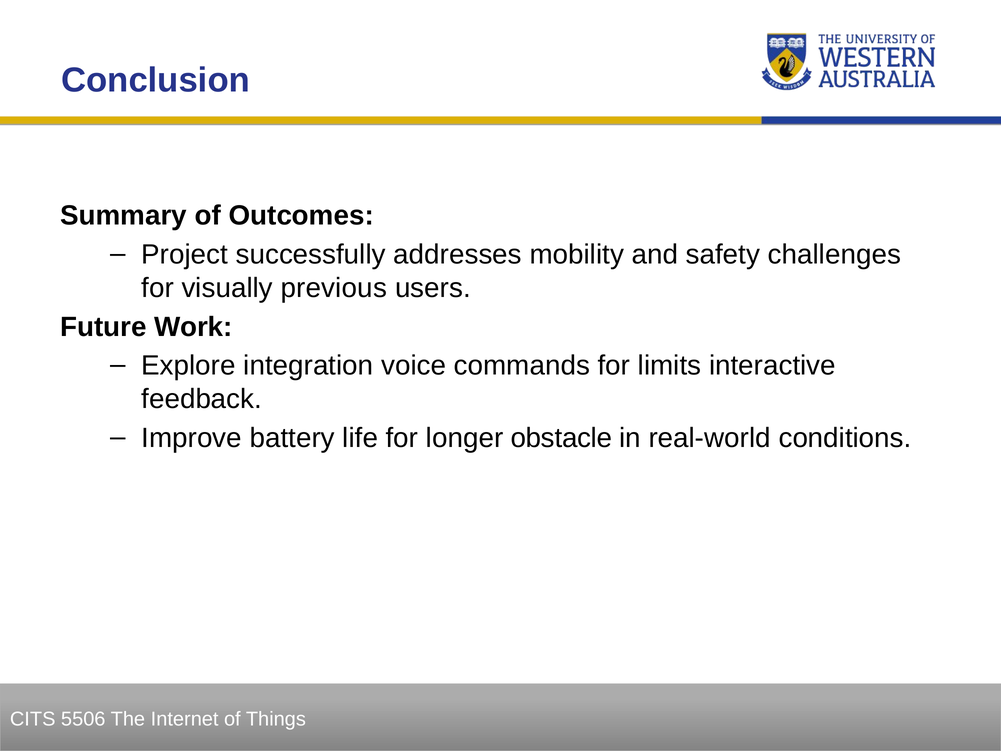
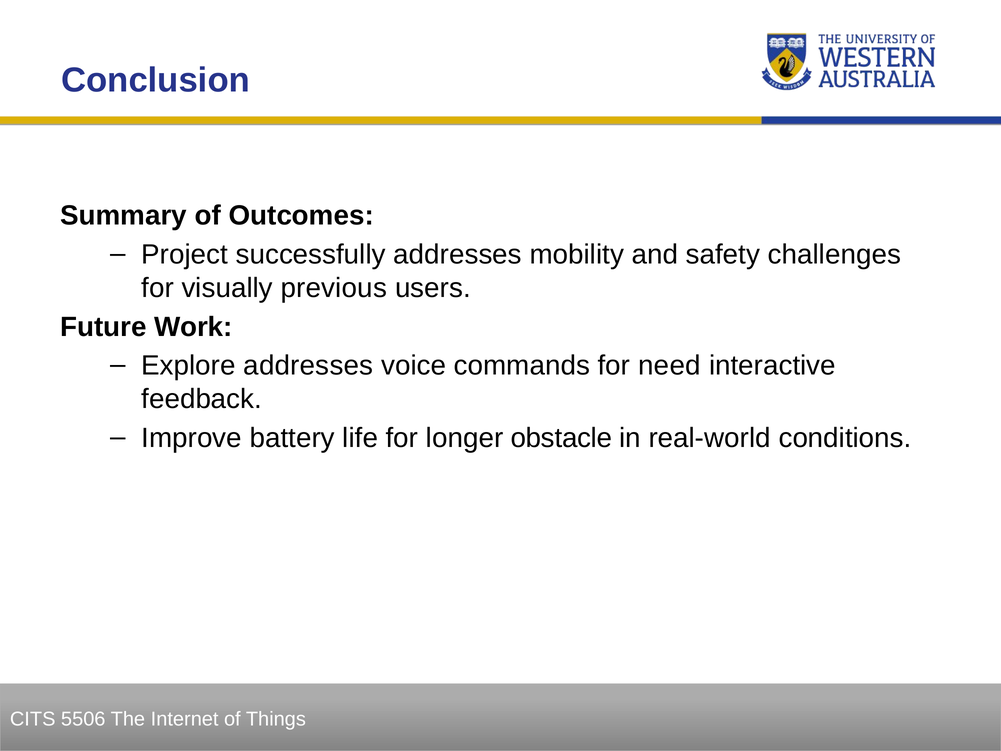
Explore integration: integration -> addresses
limits: limits -> need
